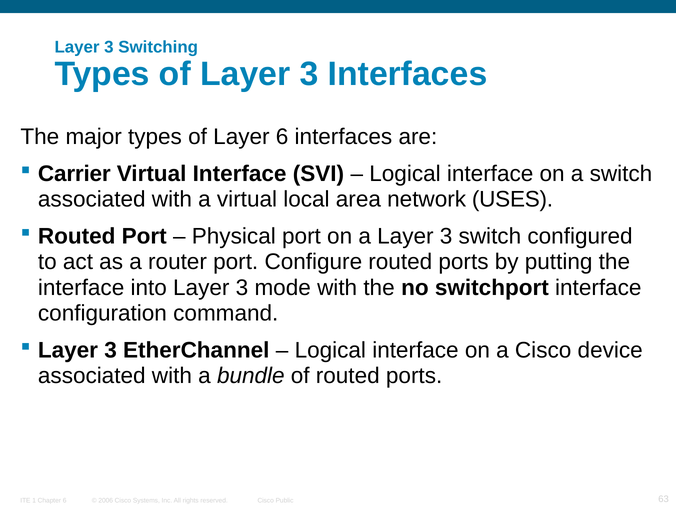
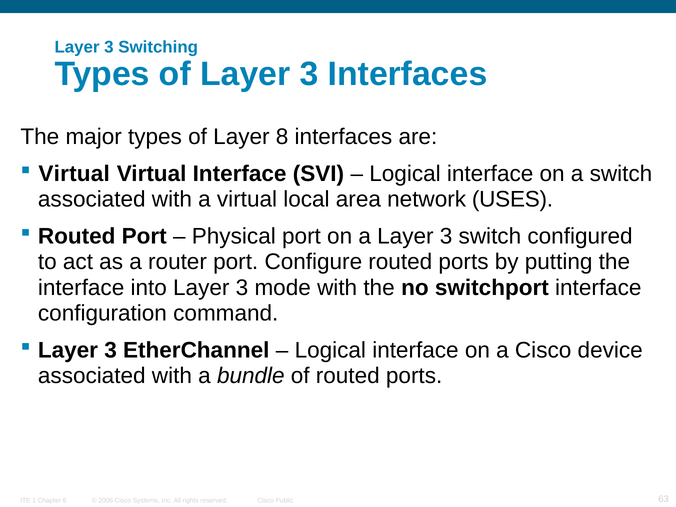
Layer 6: 6 -> 8
Carrier at (74, 174): Carrier -> Virtual
